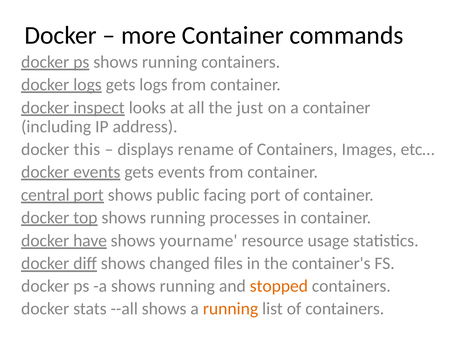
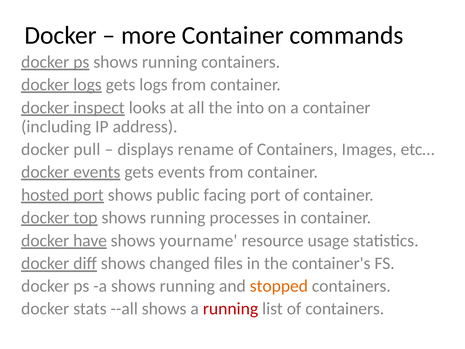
just: just -> into
this: this -> pull
central: central -> hosted
running at (231, 308) colour: orange -> red
